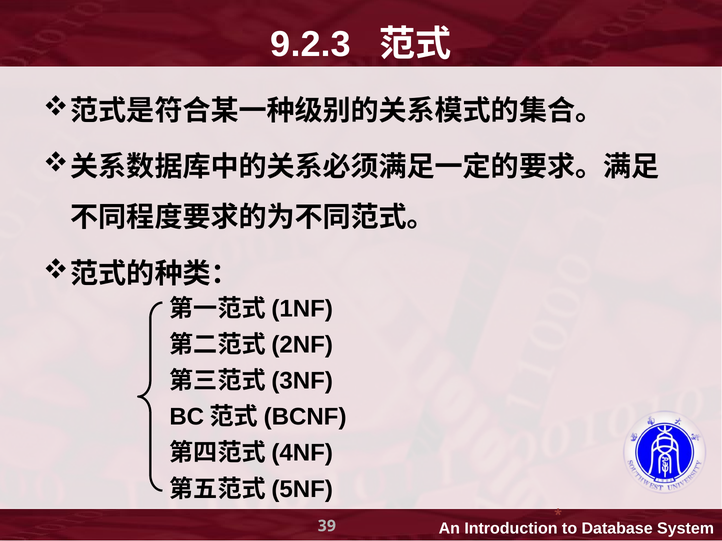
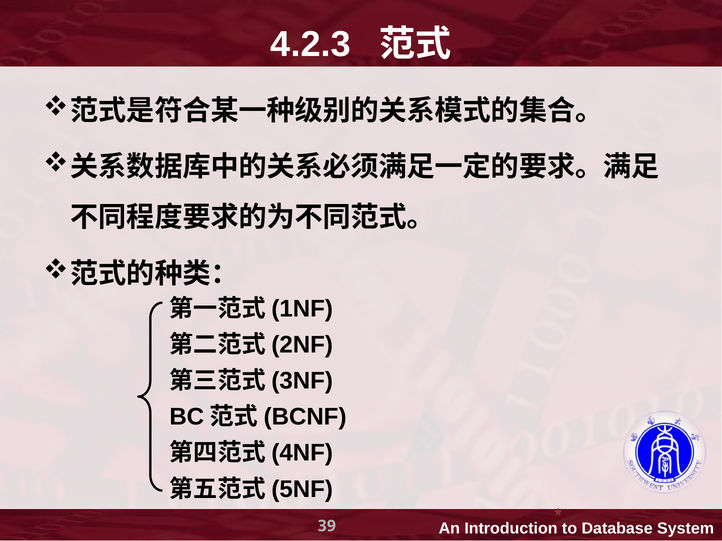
9.2.3: 9.2.3 -> 4.2.3
